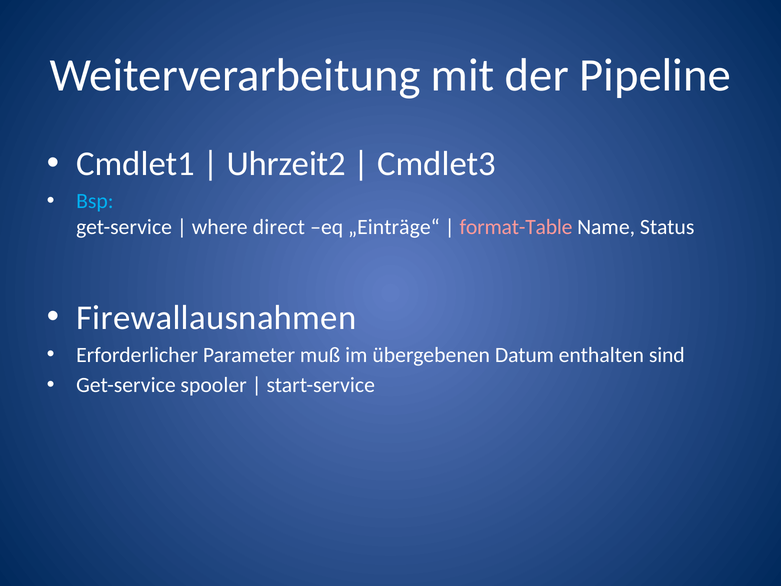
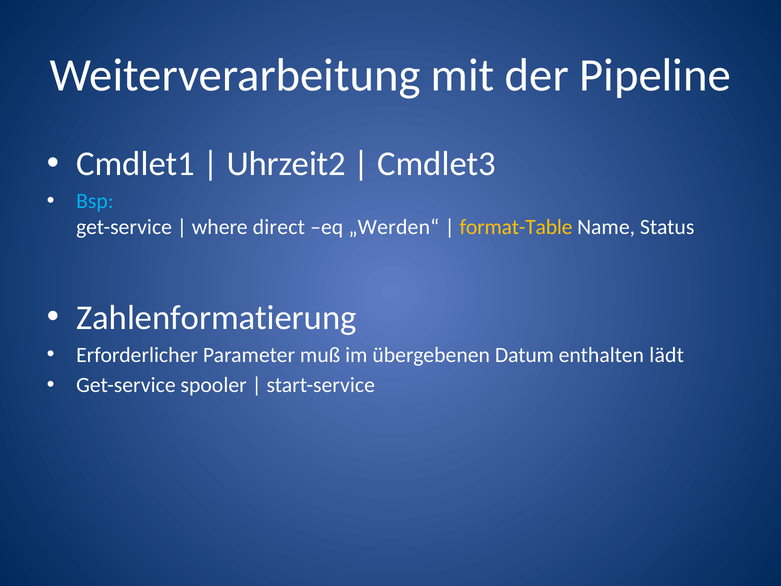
„Einträge“: „Einträge“ -> „Werden“
format-Table colour: pink -> yellow
Firewallausnahmen: Firewallausnahmen -> Zahlenformatierung
sind: sind -> lädt
